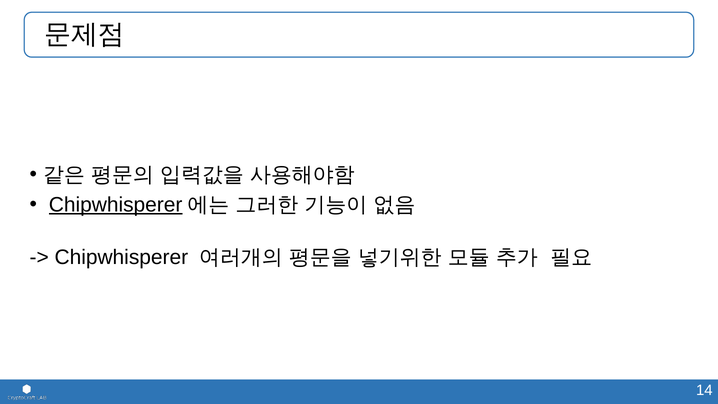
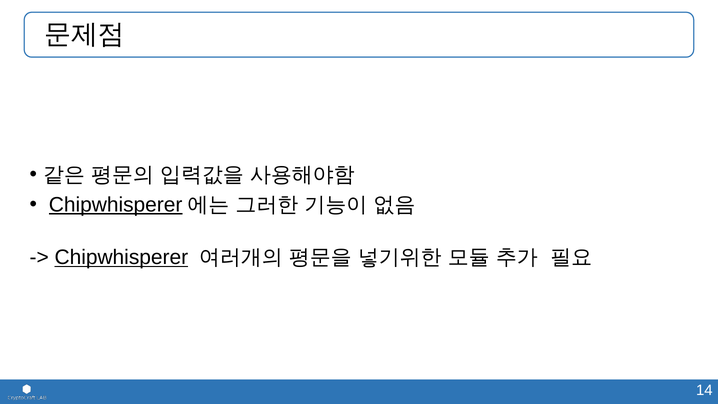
Chipwhisperer at (121, 257) underline: none -> present
